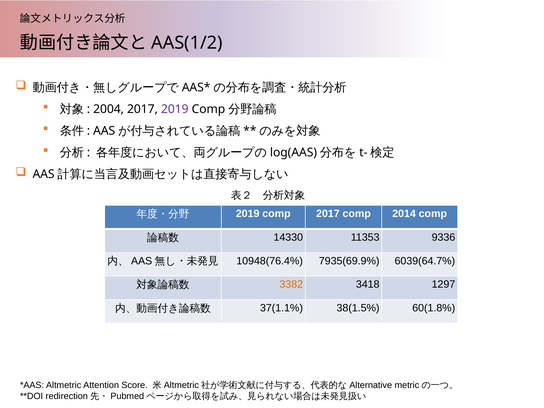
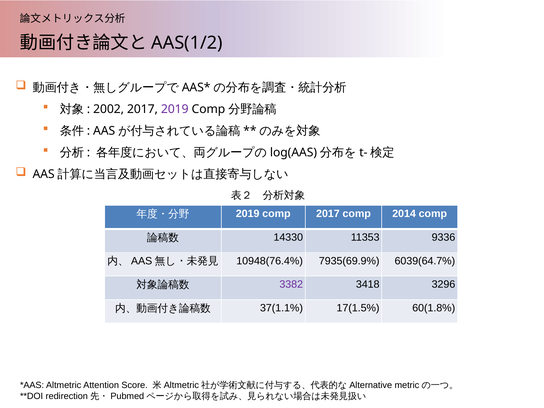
2004: 2004 -> 2002
3382 colour: orange -> purple
1297: 1297 -> 3296
38(1.5%: 38(1.5% -> 17(1.5%
